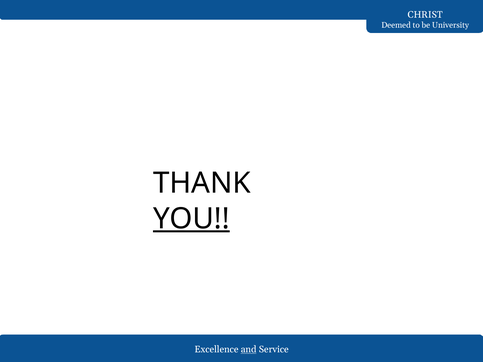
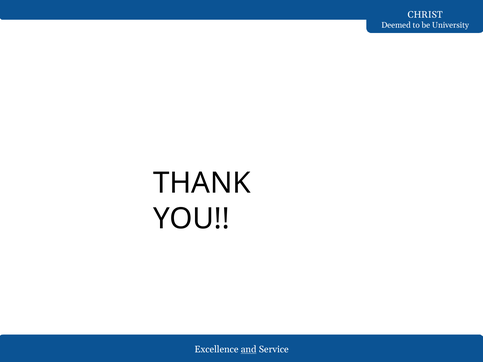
YOU underline: present -> none
